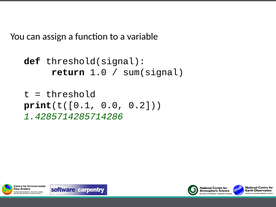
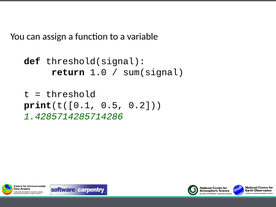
0.0: 0.0 -> 0.5
